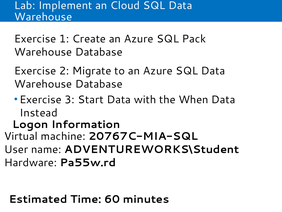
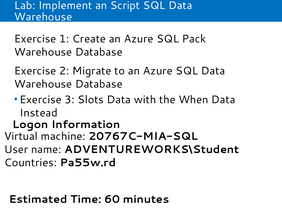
Cloud: Cloud -> Script
Start: Start -> Slots
Hardware: Hardware -> Countries
